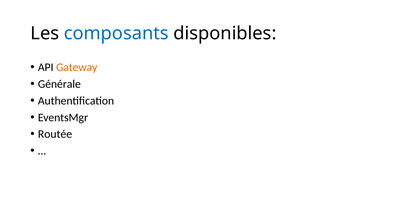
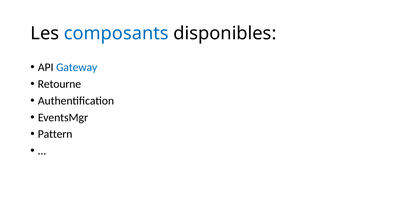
Gateway colour: orange -> blue
Générale: Générale -> Retourne
Routée: Routée -> Pattern
